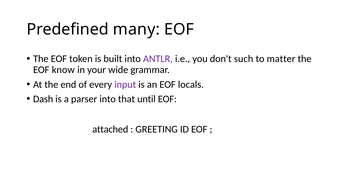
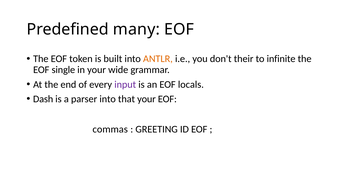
ANTLR colour: purple -> orange
such: such -> their
matter: matter -> infinite
know: know -> single
that until: until -> your
attached: attached -> commas
